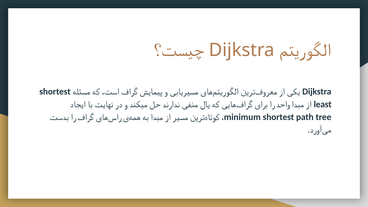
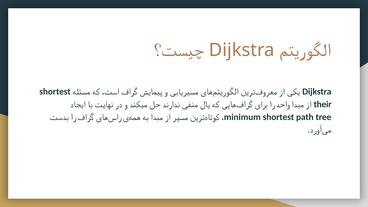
least: least -> their
